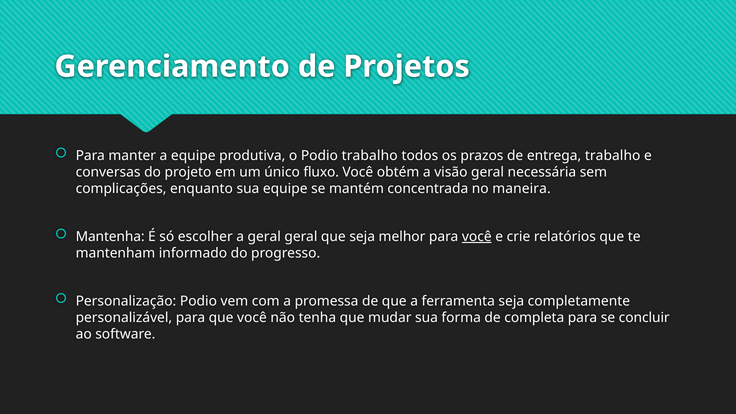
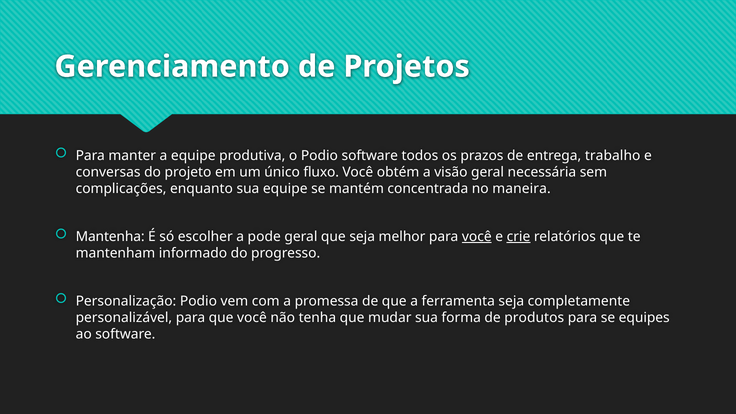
Podio trabalho: trabalho -> software
a geral: geral -> pode
crie underline: none -> present
completa: completa -> produtos
concluir: concluir -> equipes
